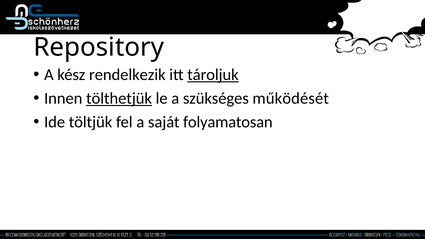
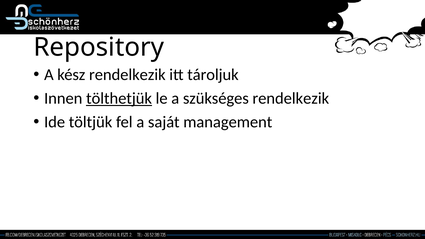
tároljuk underline: present -> none
szükséges működését: működését -> rendelkezik
folyamatosan: folyamatosan -> management
